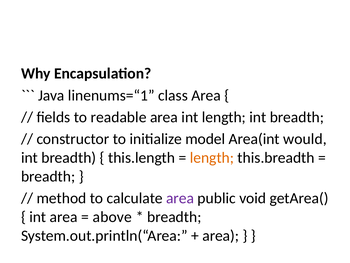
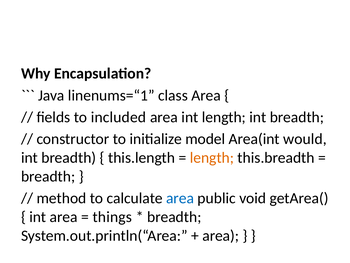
readable: readable -> included
area at (180, 198) colour: purple -> blue
above: above -> things
